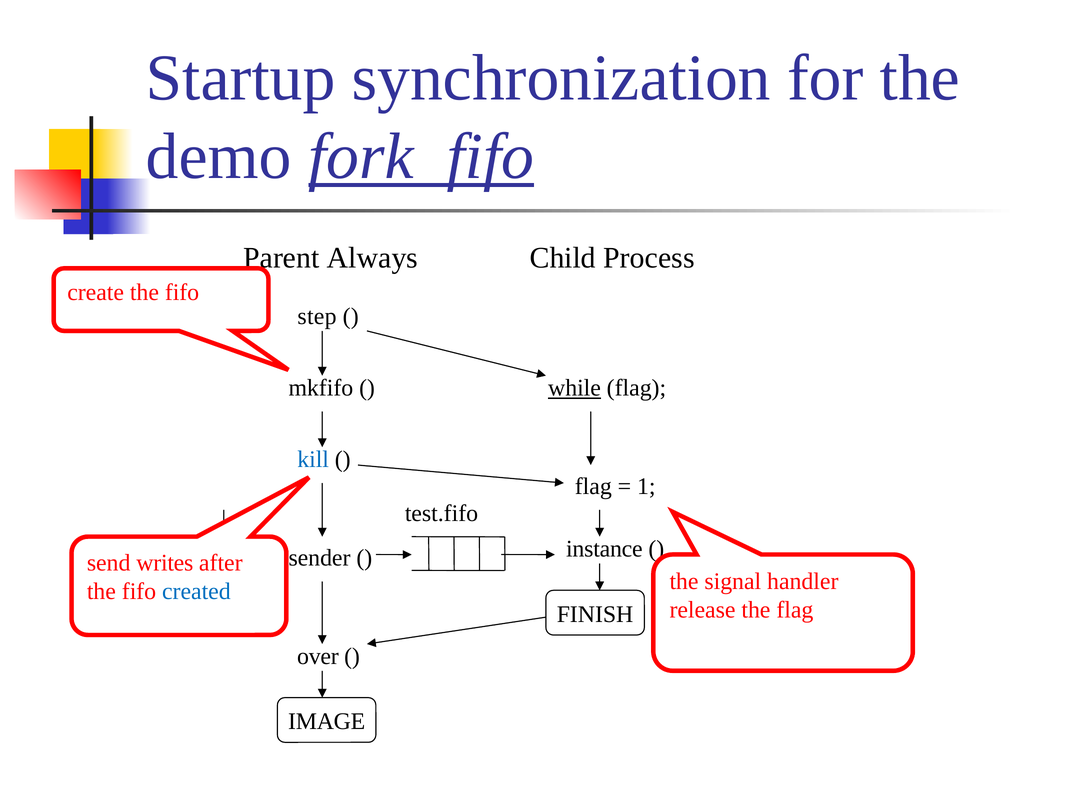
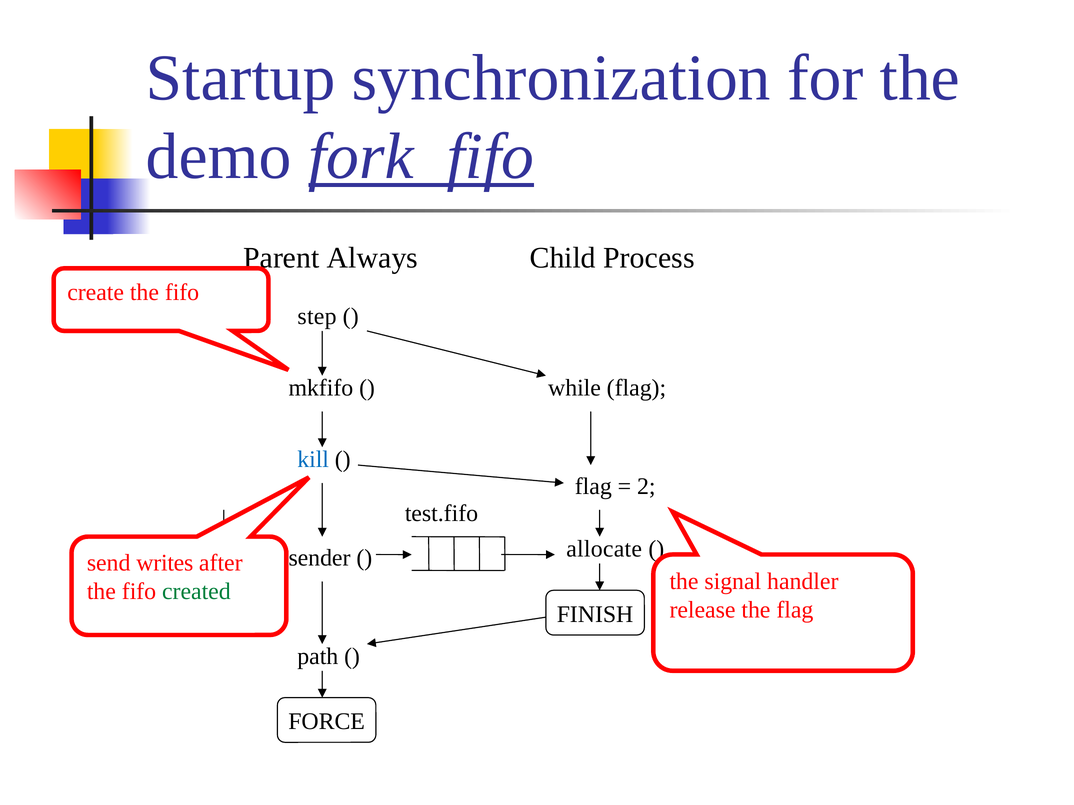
while underline: present -> none
1: 1 -> 2
instance: instance -> allocate
created colour: blue -> green
over: over -> path
IMAGE: IMAGE -> FORCE
